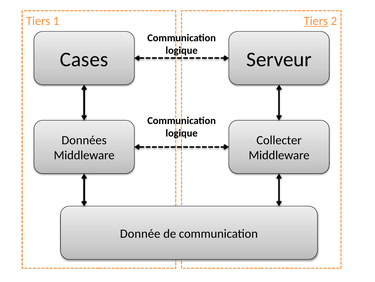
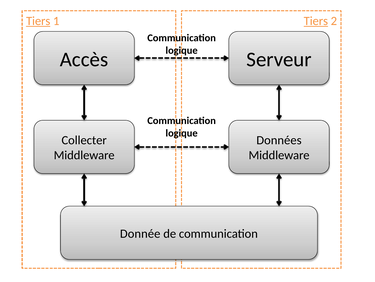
Tiers at (38, 21) underline: none -> present
Cases: Cases -> Accès
Données: Données -> Collecter
Collecter: Collecter -> Données
